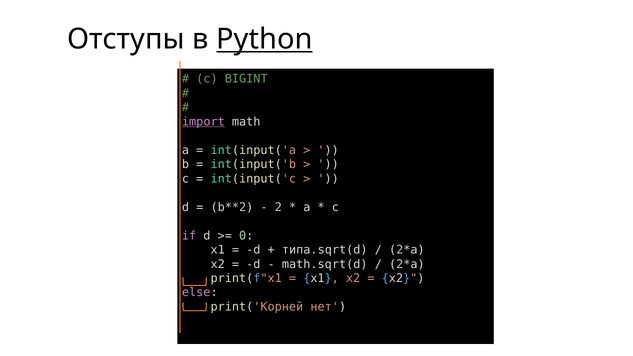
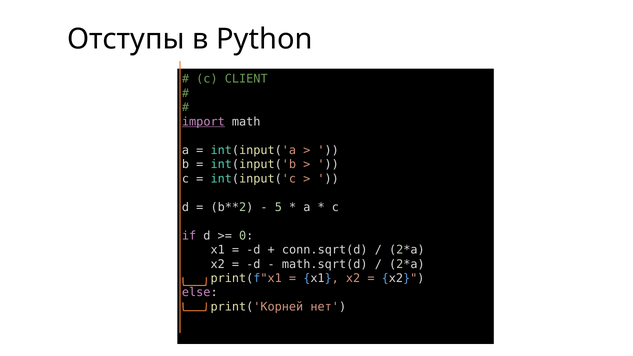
Python underline: present -> none
BIGINT: BIGINT -> CLIENT
2: 2 -> 5
типа.sqrt(d: типа.sqrt(d -> conn.sqrt(d
